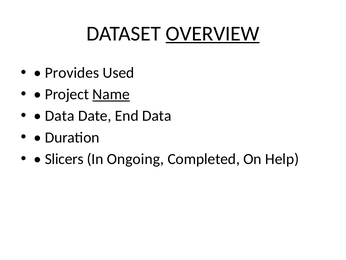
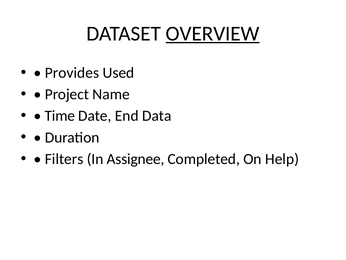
Name underline: present -> none
Data at (60, 116): Data -> Time
Slicers: Slicers -> Filters
Ongoing: Ongoing -> Assignee
